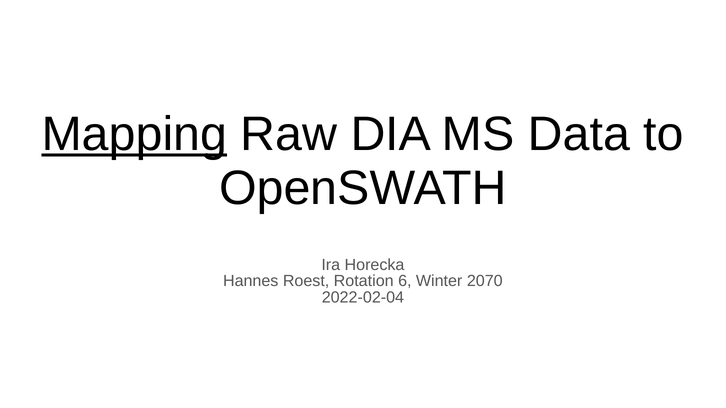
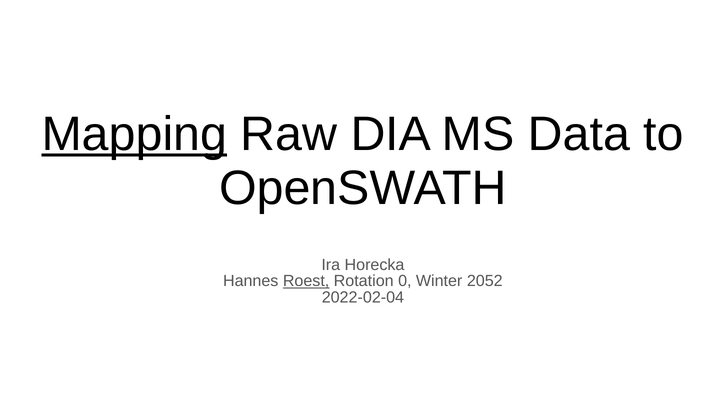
Roest underline: none -> present
6: 6 -> 0
2070: 2070 -> 2052
